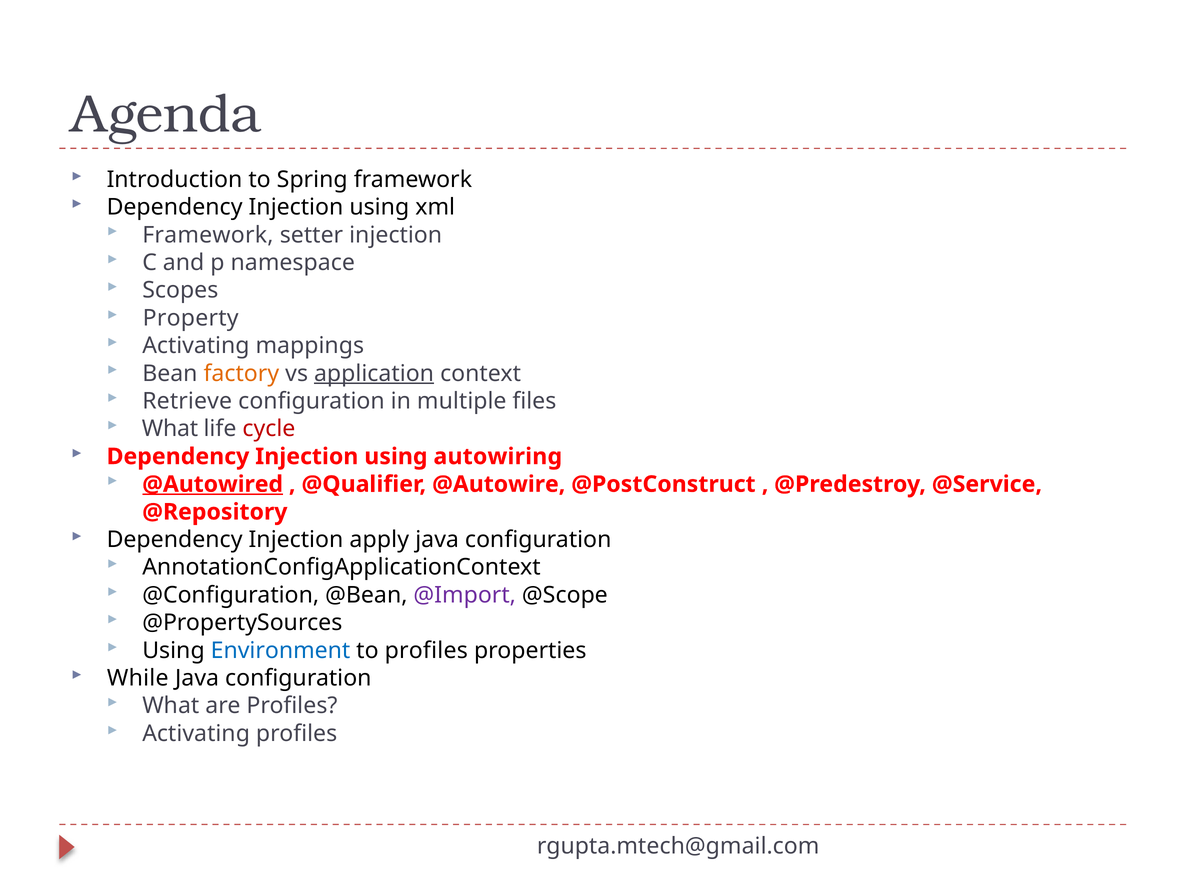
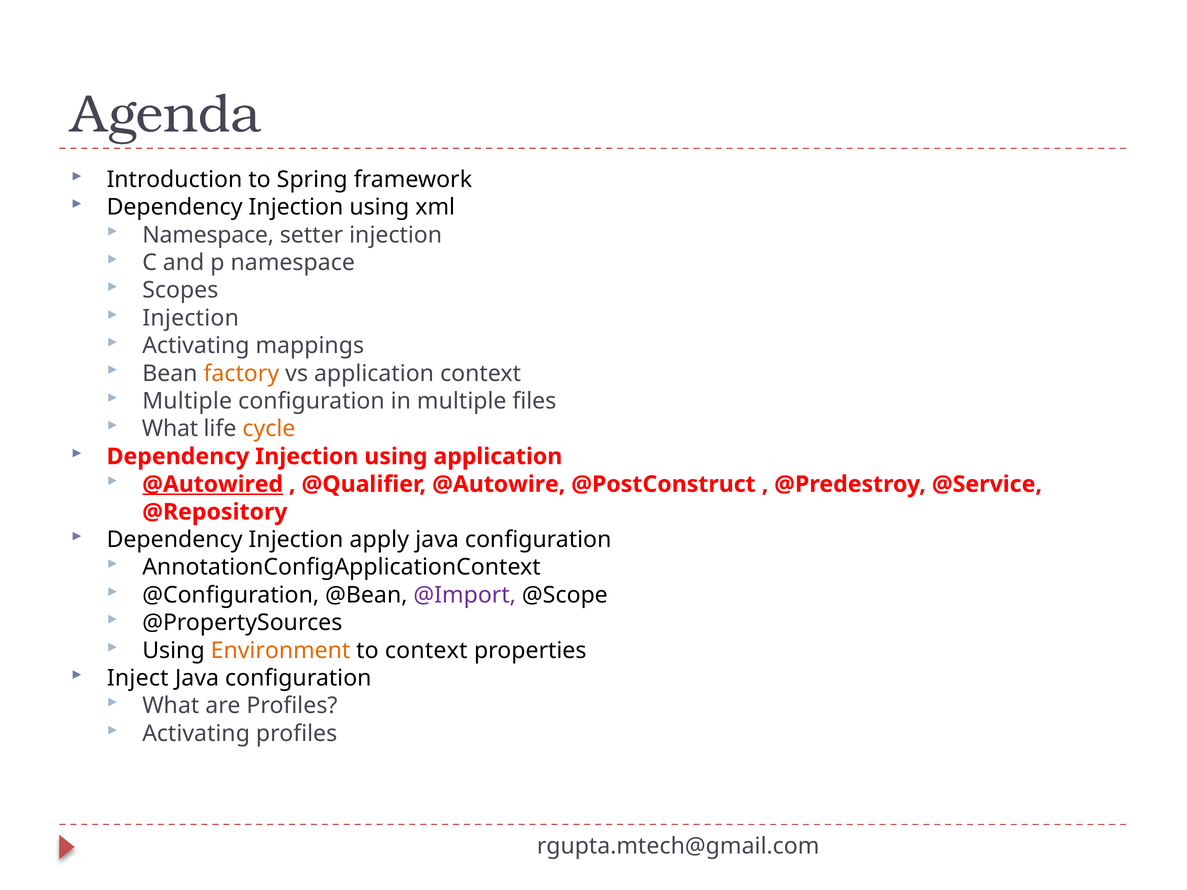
Framework at (208, 235): Framework -> Namespace
Property at (191, 318): Property -> Injection
application at (374, 374) underline: present -> none
Retrieve at (187, 401): Retrieve -> Multiple
cycle colour: red -> orange
using autowiring: autowiring -> application
Environment colour: blue -> orange
to profiles: profiles -> context
While: While -> Inject
